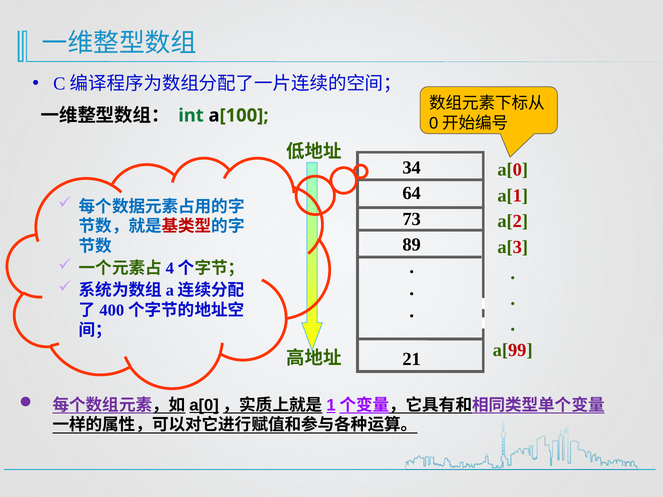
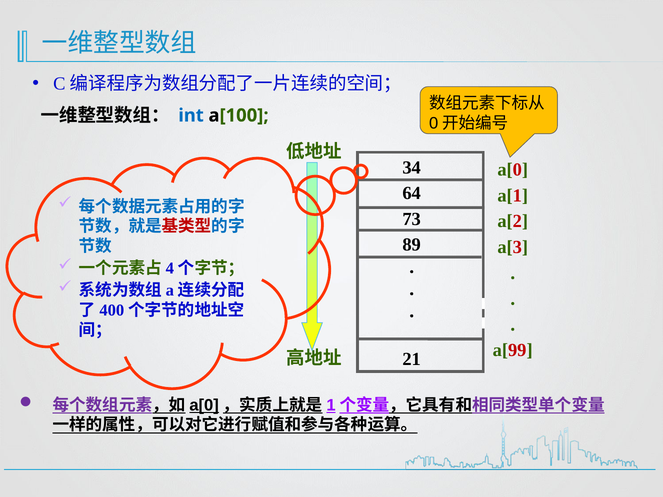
int colour: green -> blue
